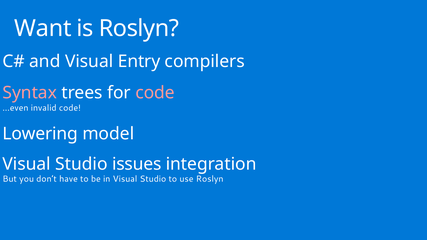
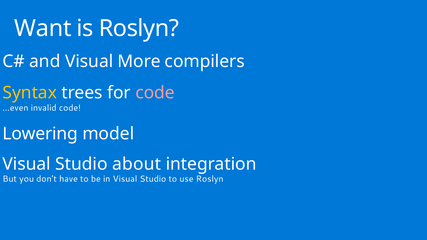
Entry: Entry -> More
Syntax colour: pink -> yellow
issues: issues -> about
